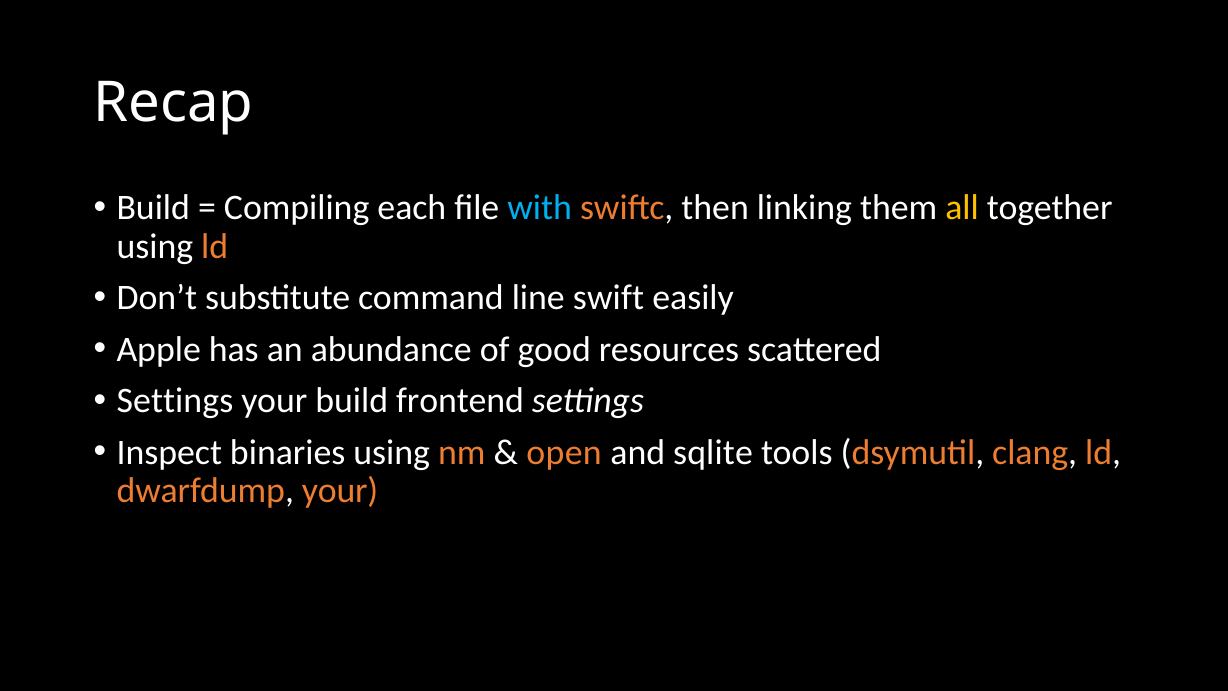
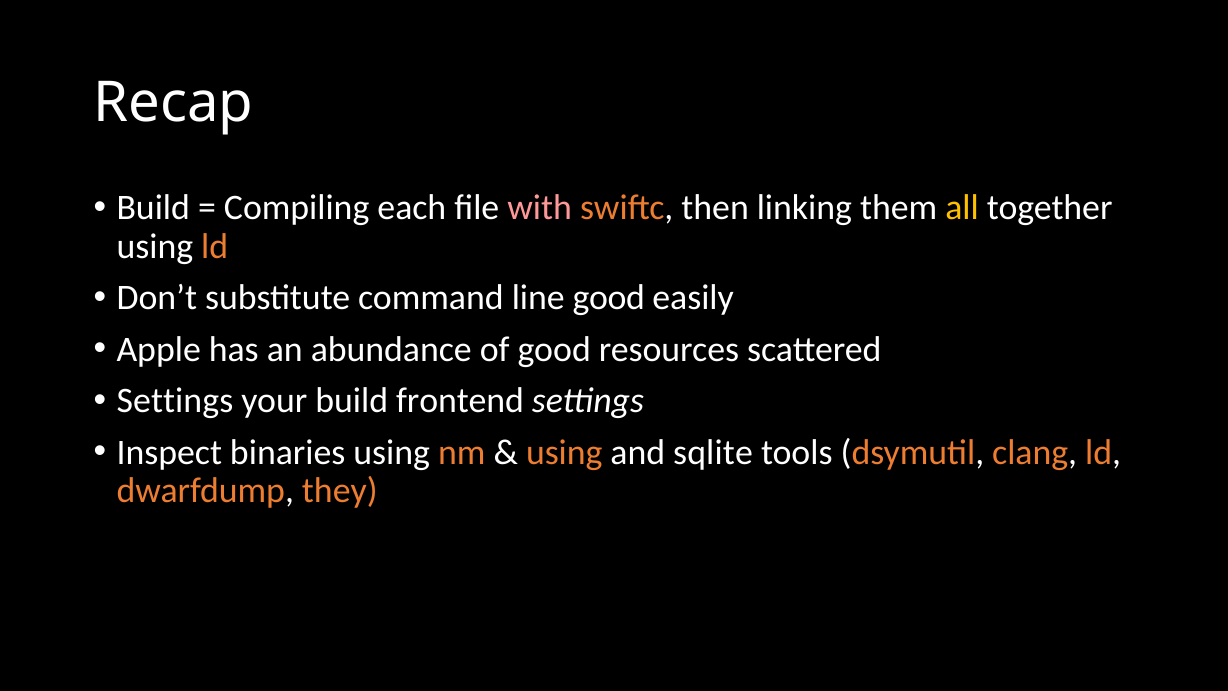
with colour: light blue -> pink
line swift: swift -> good
open at (564, 452): open -> using
dwarfdump your: your -> they
